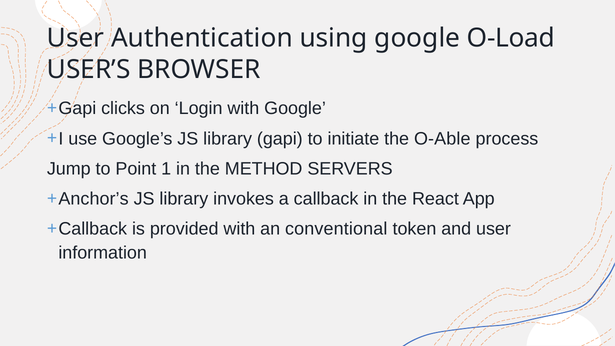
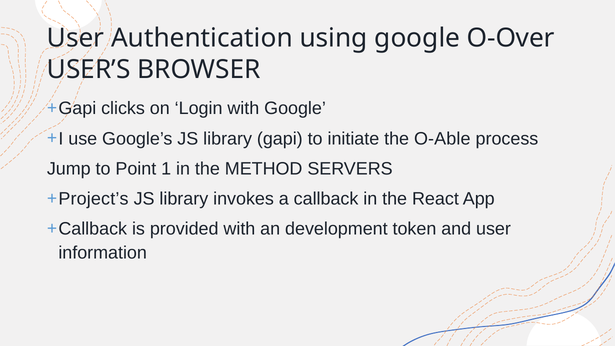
O-Load: O-Load -> O-Over
Anchor’s: Anchor’s -> Project’s
conventional: conventional -> development
